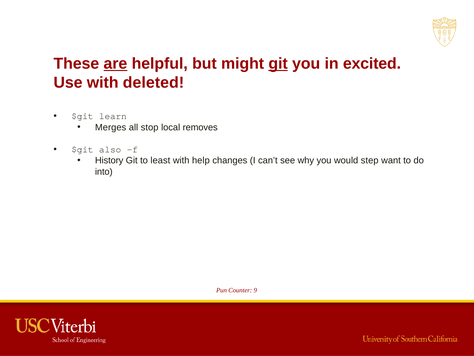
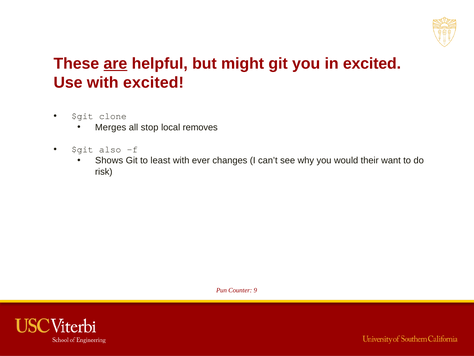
git at (278, 64) underline: present -> none
with deleted: deleted -> excited
learn: learn -> clone
History: History -> Shows
help: help -> ever
step: step -> their
into: into -> risk
